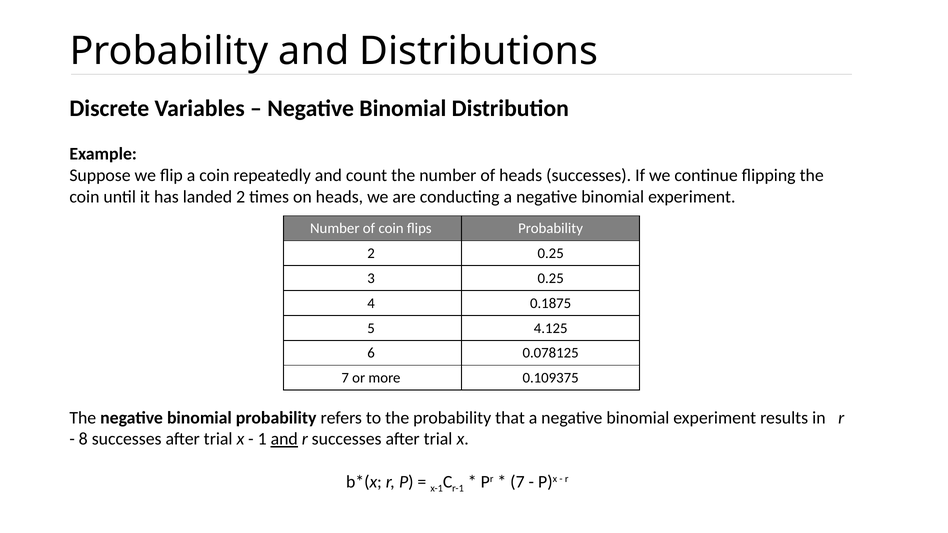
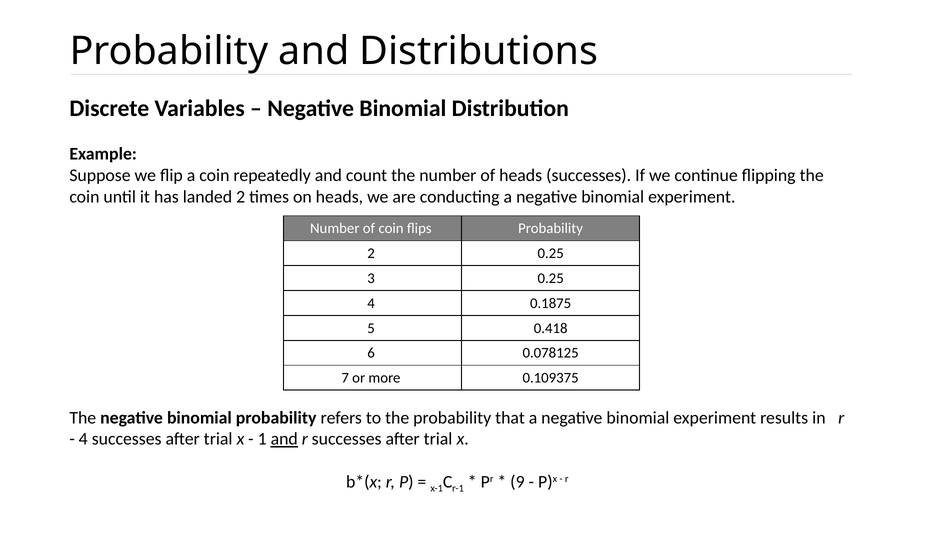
4.125: 4.125 -> 0.418
8 at (83, 439): 8 -> 4
7 at (517, 482): 7 -> 9
